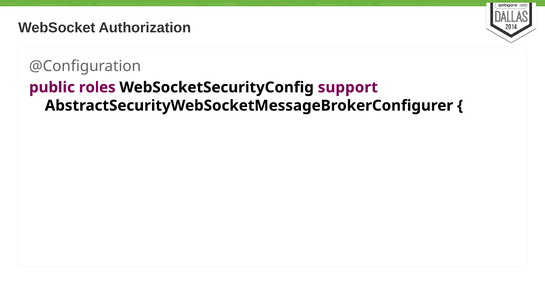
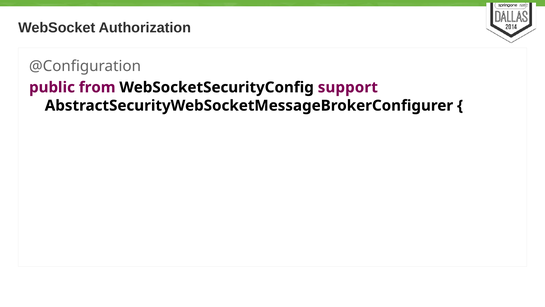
roles: roles -> from
